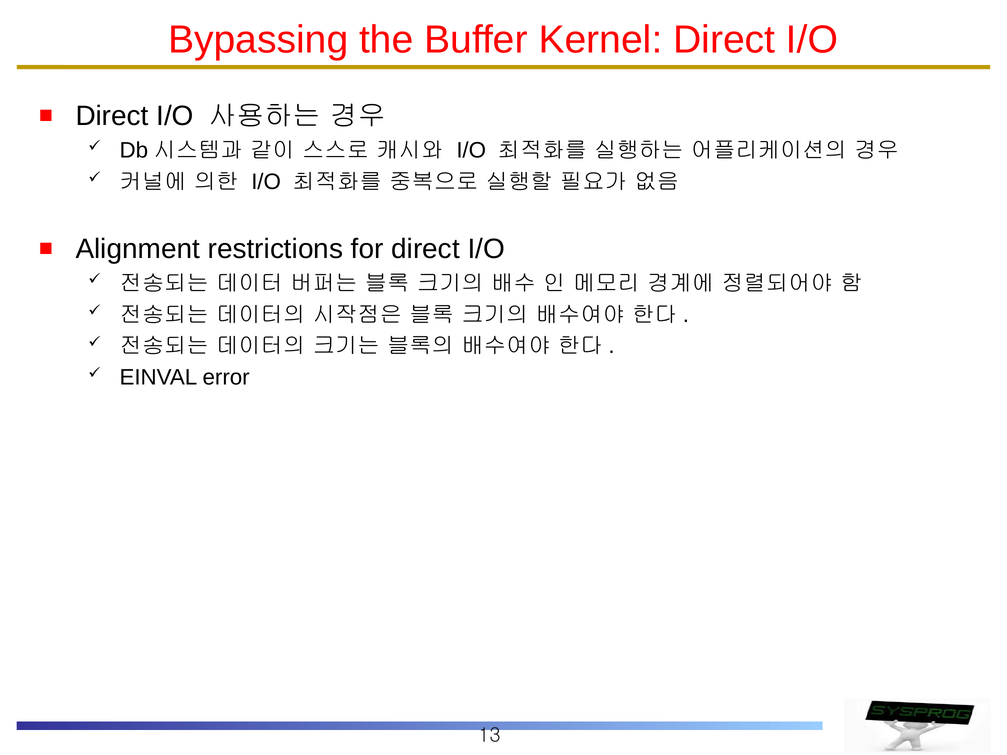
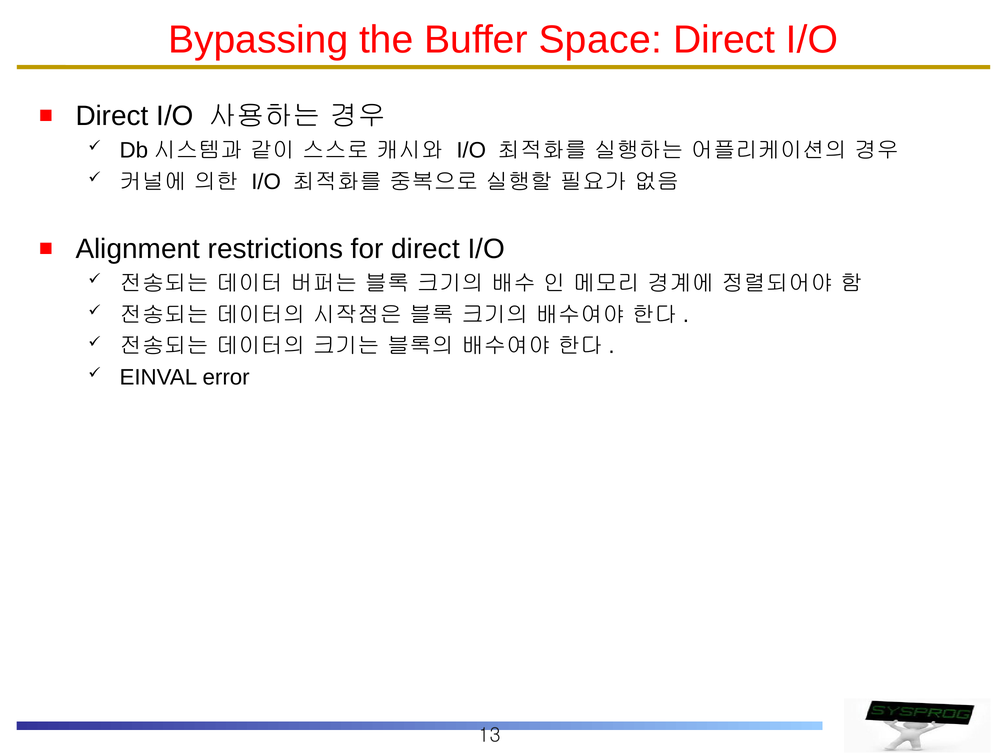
Kernel: Kernel -> Space
